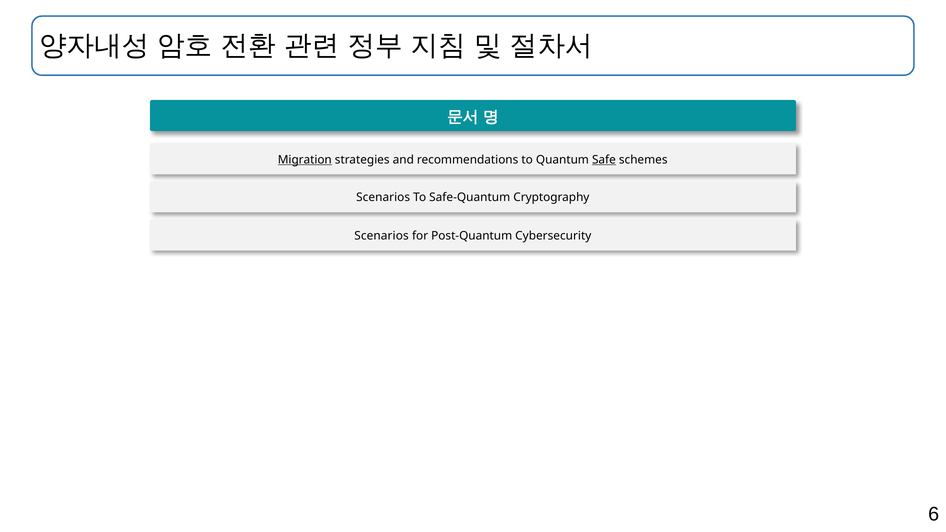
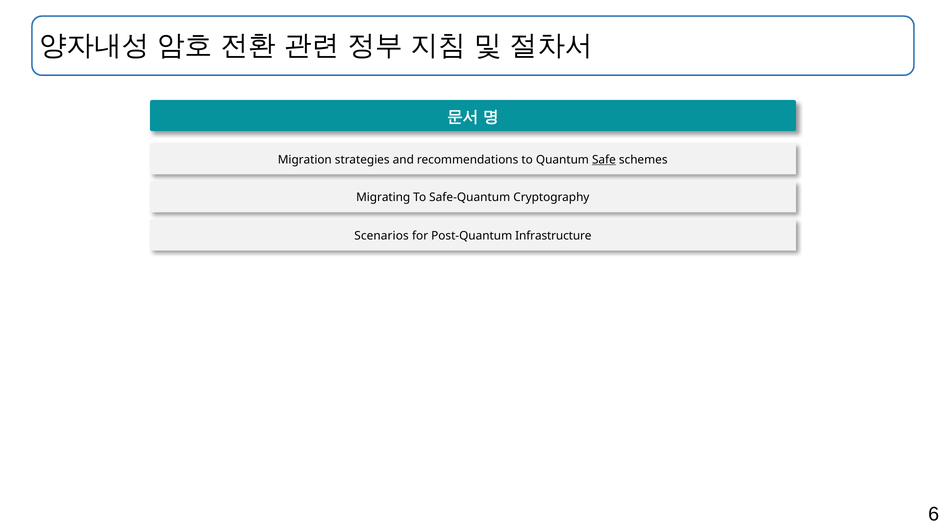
Migration underline: present -> none
Scenarios at (383, 198): Scenarios -> Migrating
Cybersecurity: Cybersecurity -> Infrastructure
